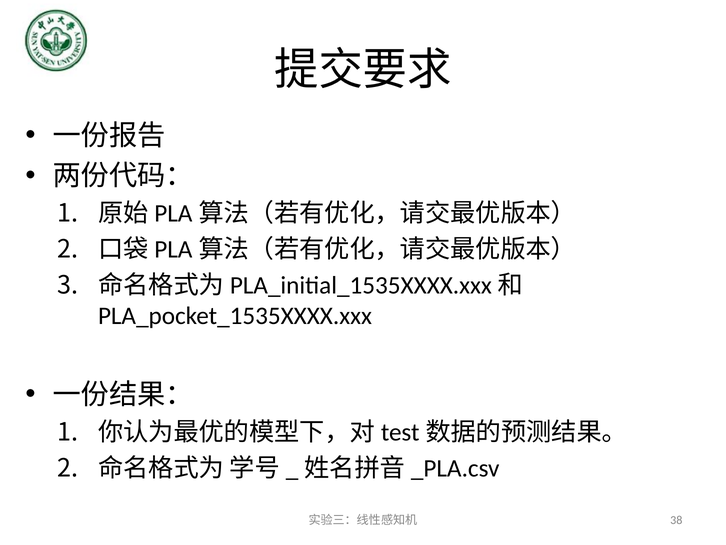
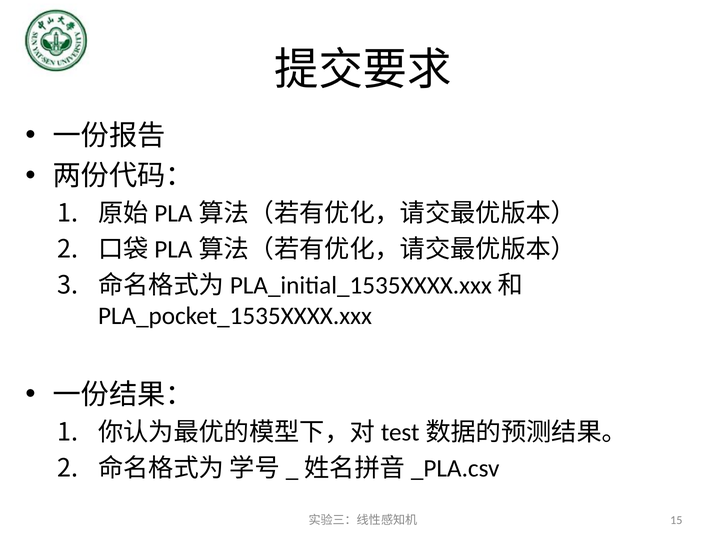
38: 38 -> 15
